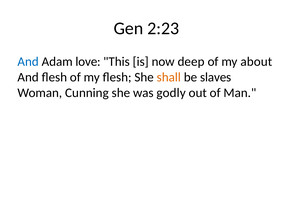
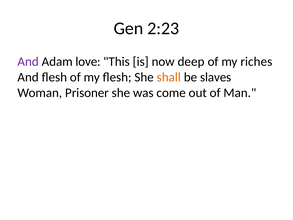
And at (28, 61) colour: blue -> purple
about: about -> riches
Cunning: Cunning -> Prisoner
godly: godly -> come
